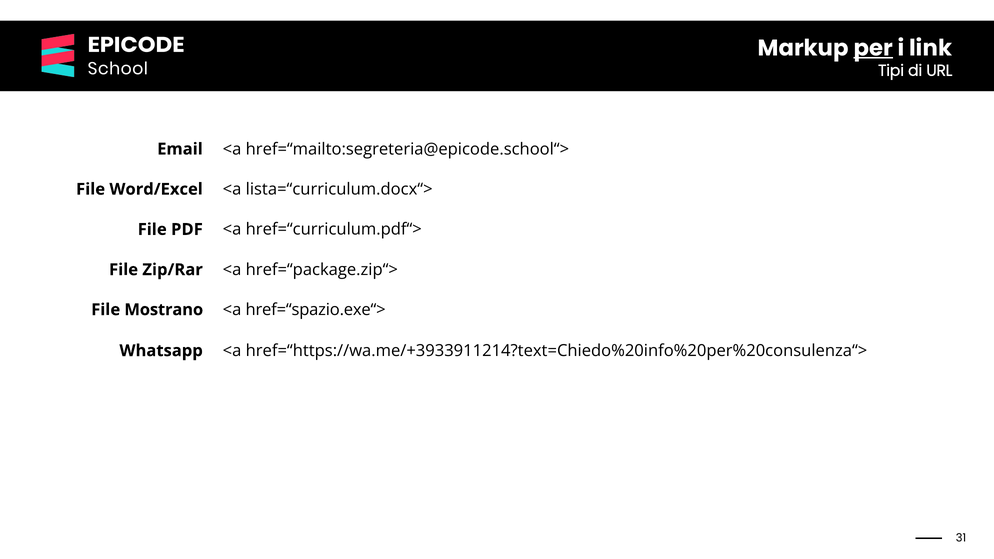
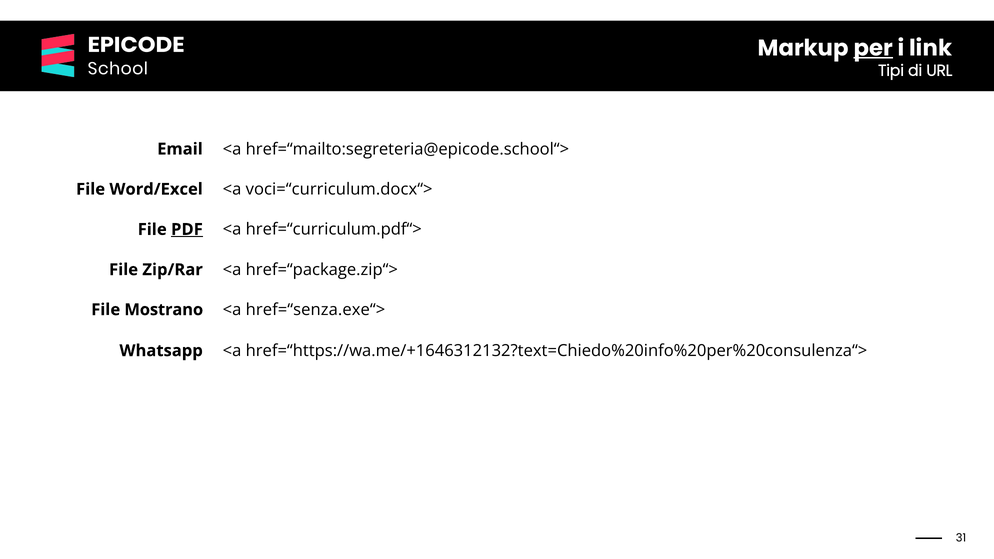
lista=“curriculum.docx“>: lista=“curriculum.docx“> -> voci=“curriculum.docx“>
PDF underline: none -> present
href=“spazio.exe“>: href=“spazio.exe“> -> href=“senza.exe“>
href=“https://wa.me/+3933911214?text=Chiedo%20info%20per%20consulenza“>: href=“https://wa.me/+3933911214?text=Chiedo%20info%20per%20consulenza“> -> href=“https://wa.me/+1646312132?text=Chiedo%20info%20per%20consulenza“>
